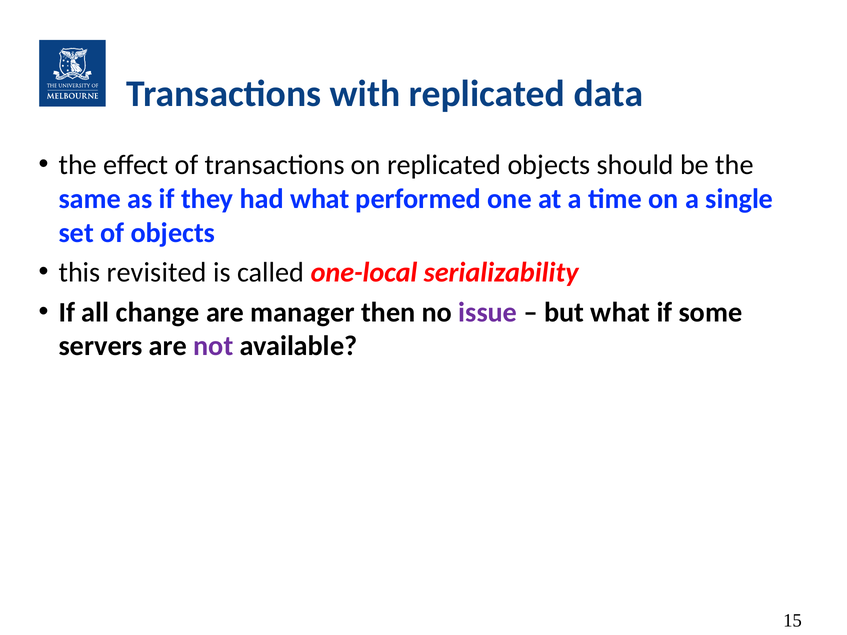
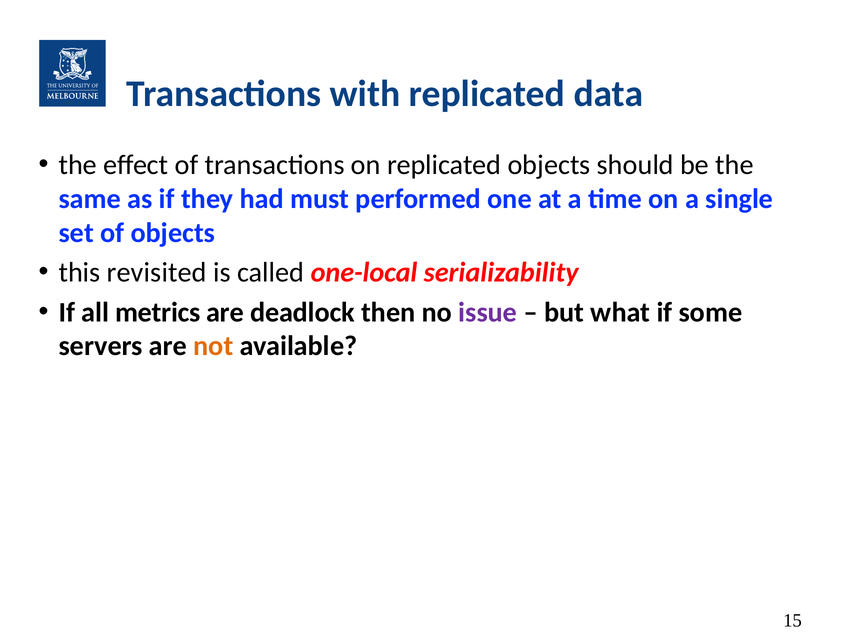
had what: what -> must
change: change -> metrics
manager: manager -> deadlock
not colour: purple -> orange
